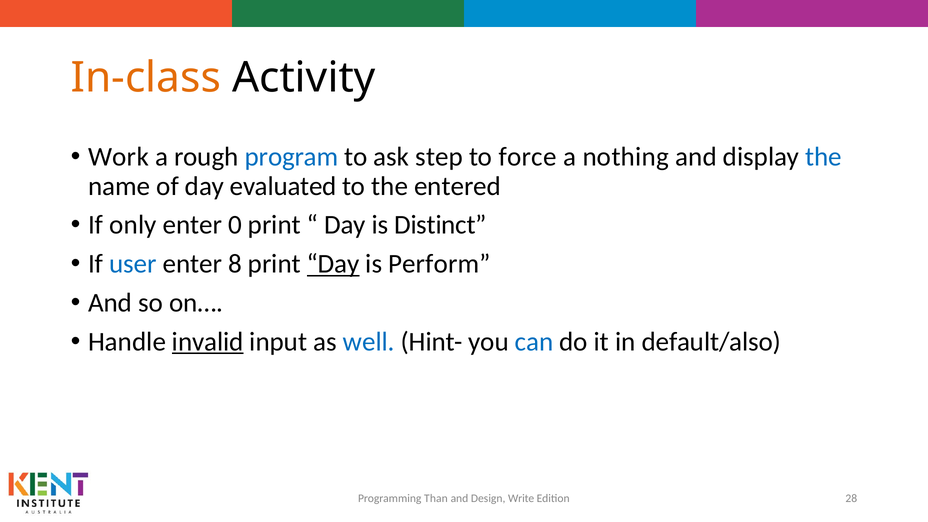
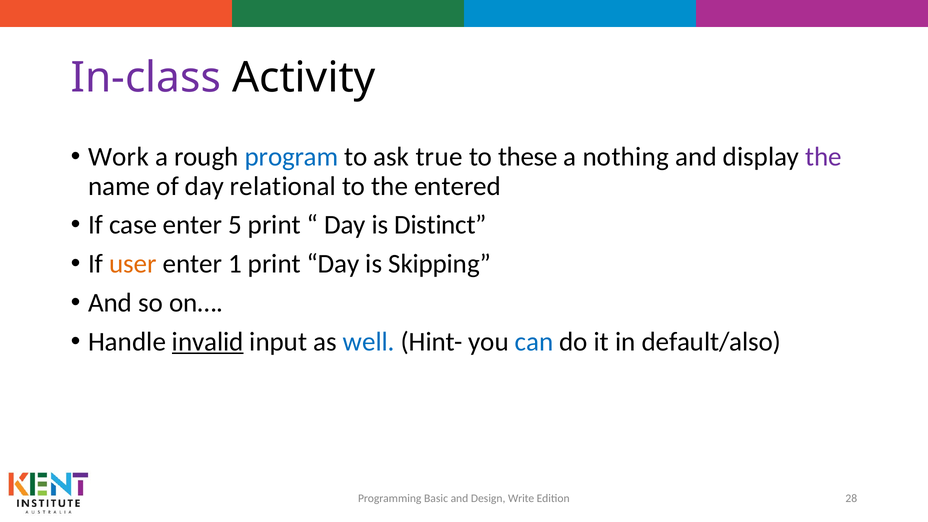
In-class colour: orange -> purple
step: step -> true
force: force -> these
the at (823, 157) colour: blue -> purple
evaluated: evaluated -> relational
only: only -> case
0: 0 -> 5
user colour: blue -> orange
8: 8 -> 1
Day at (333, 264) underline: present -> none
Perform: Perform -> Skipping
Than: Than -> Basic
